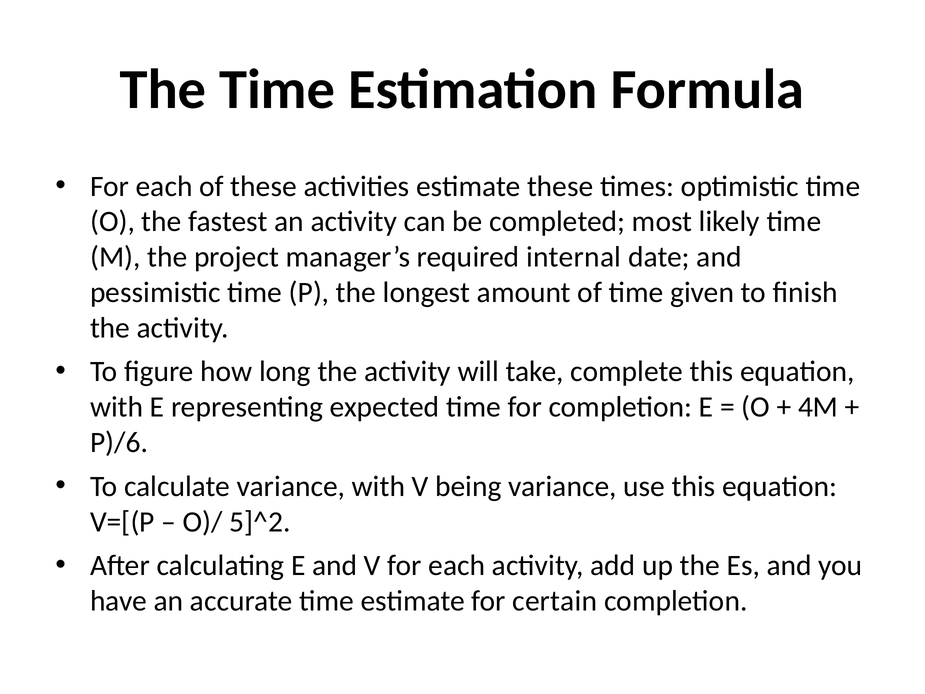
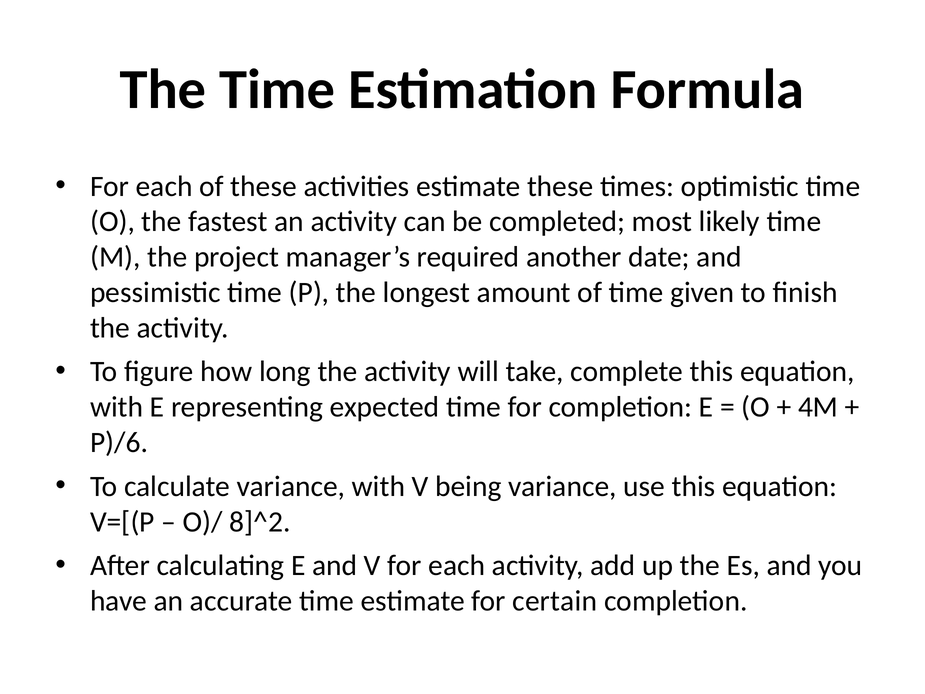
internal: internal -> another
5]^2: 5]^2 -> 8]^2
